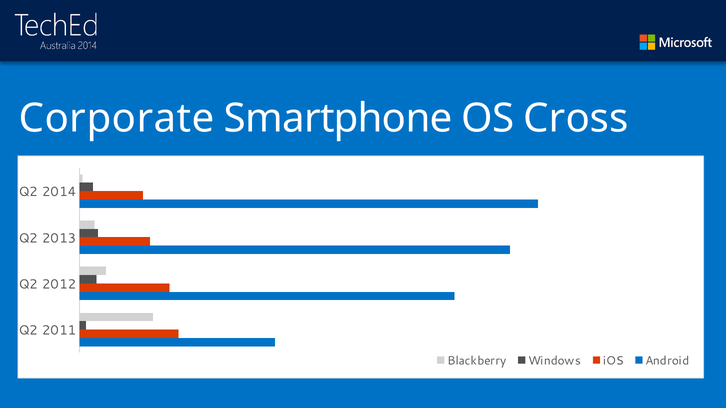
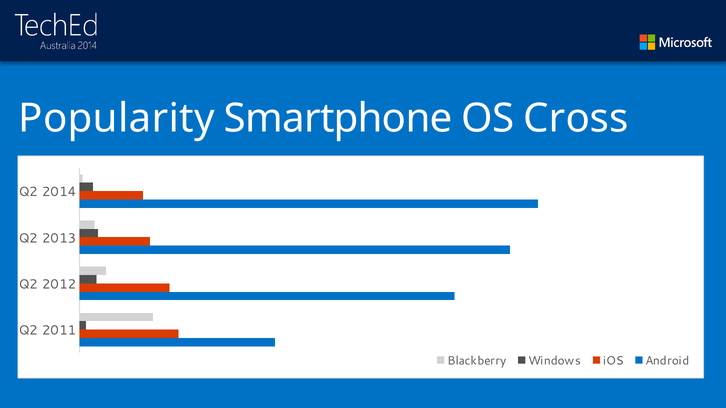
Corporate: Corporate -> Popularity
